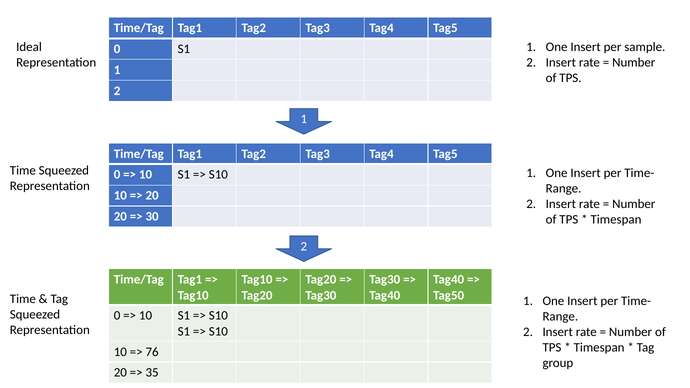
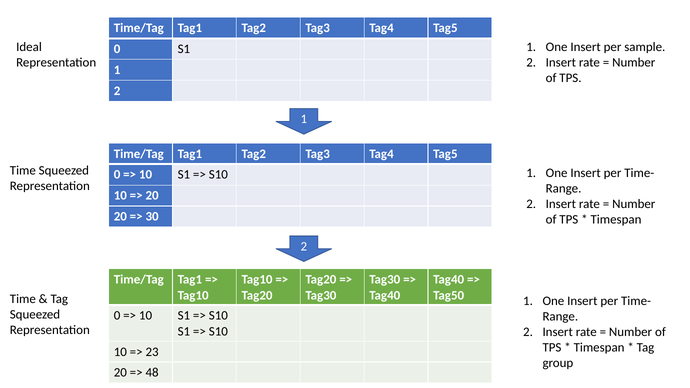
76: 76 -> 23
35: 35 -> 48
